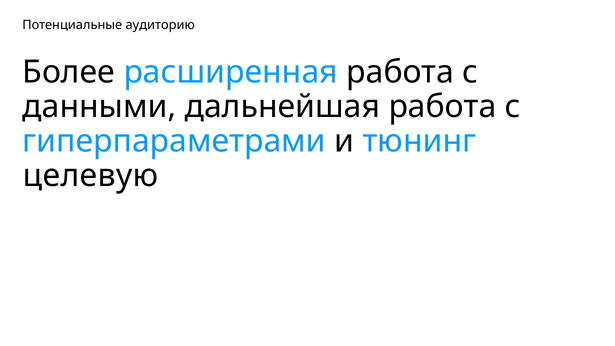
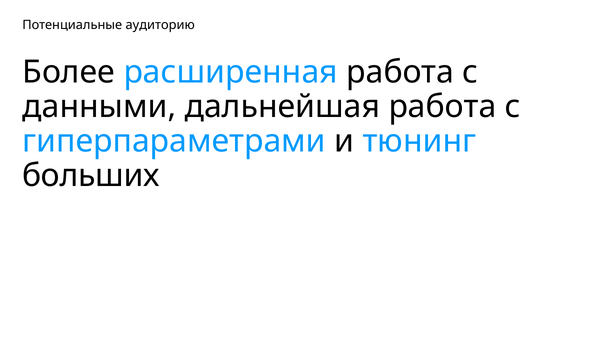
целевую: целевую -> больших
